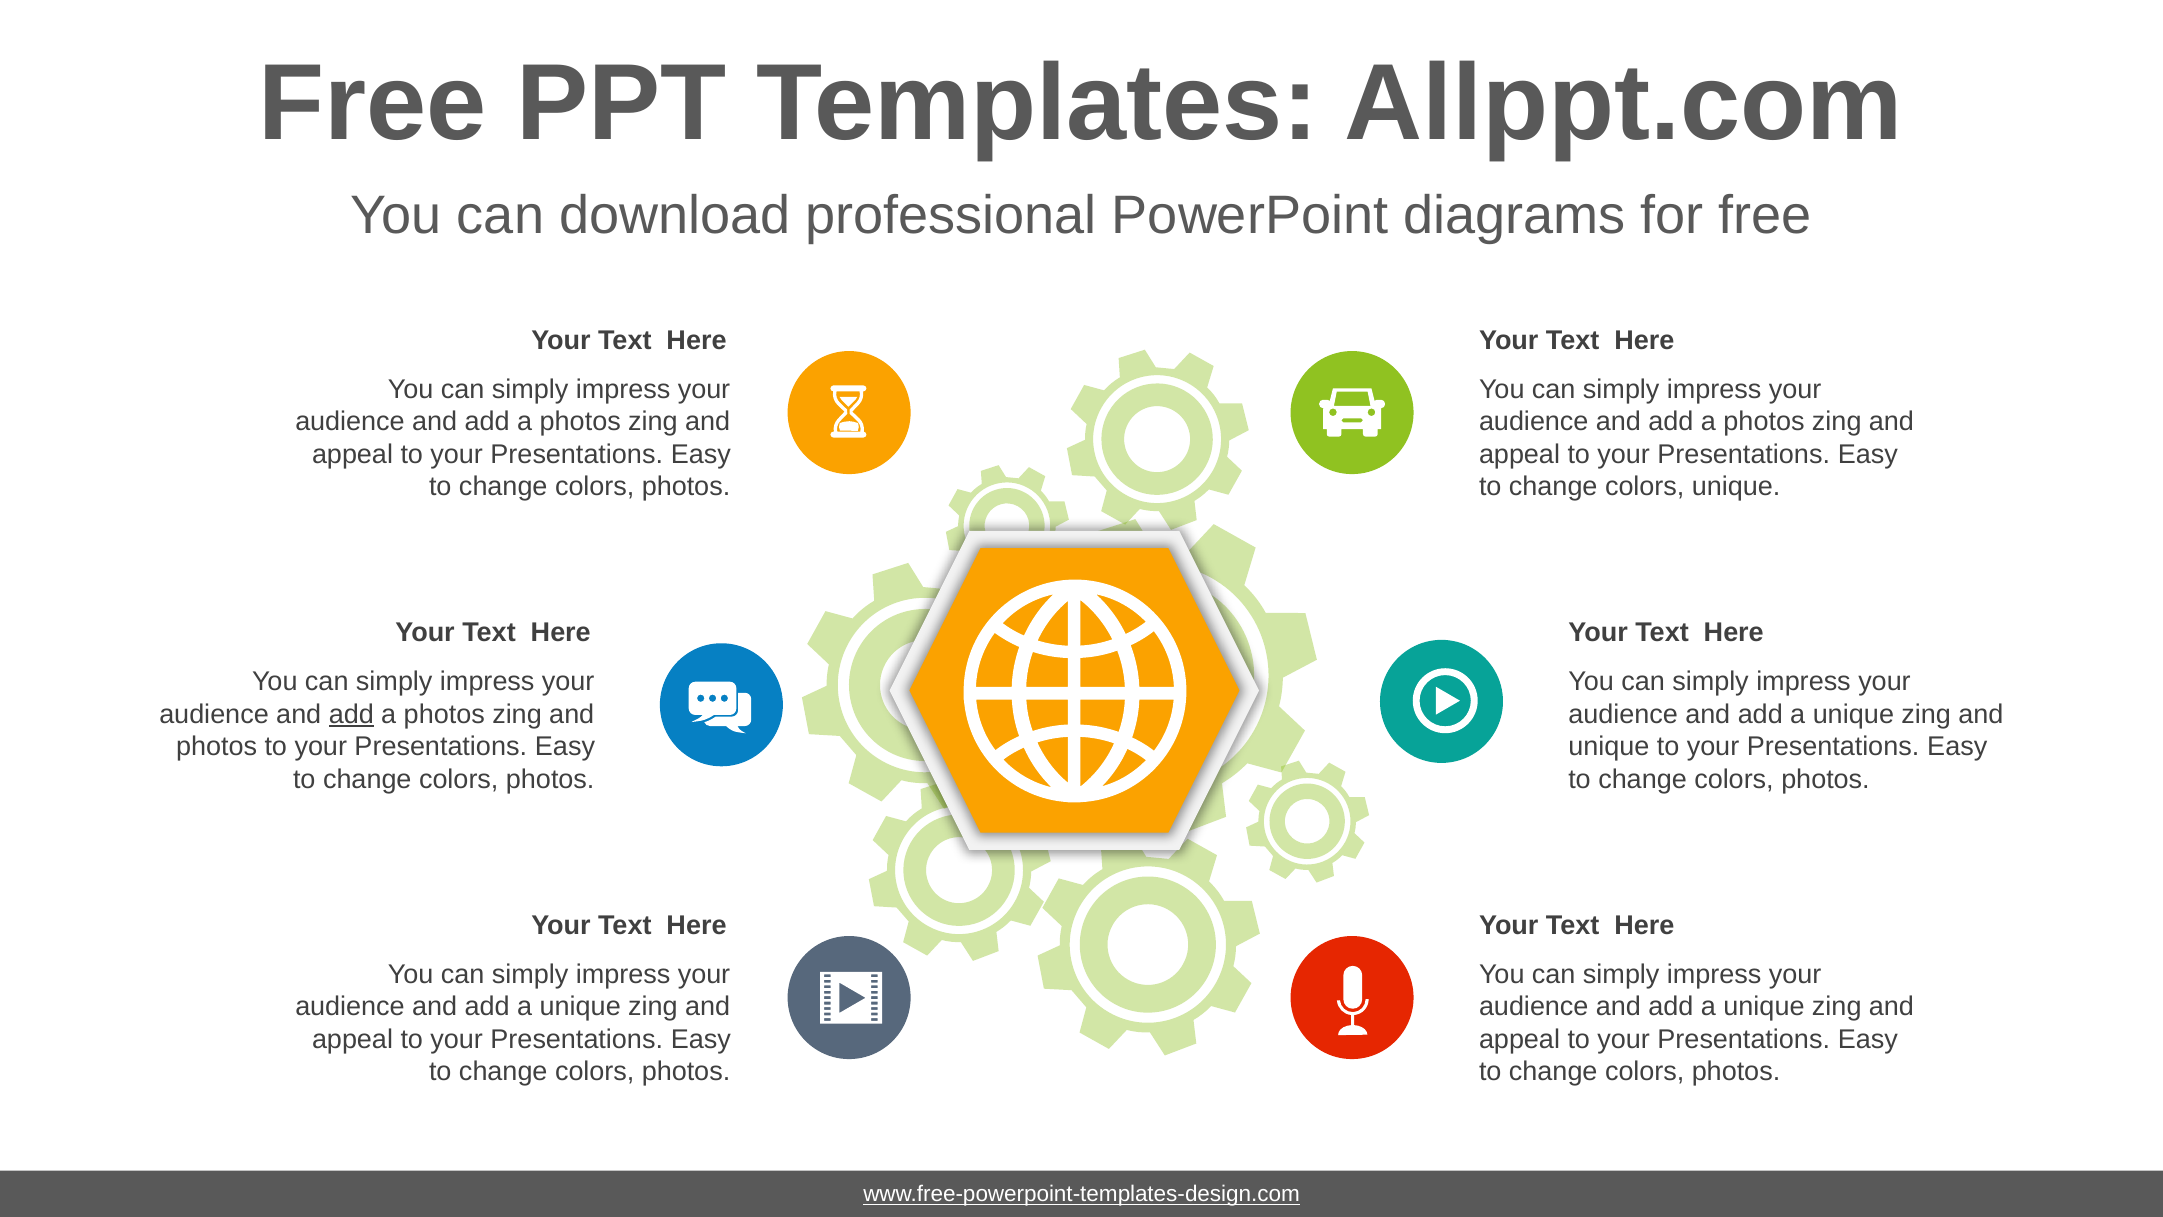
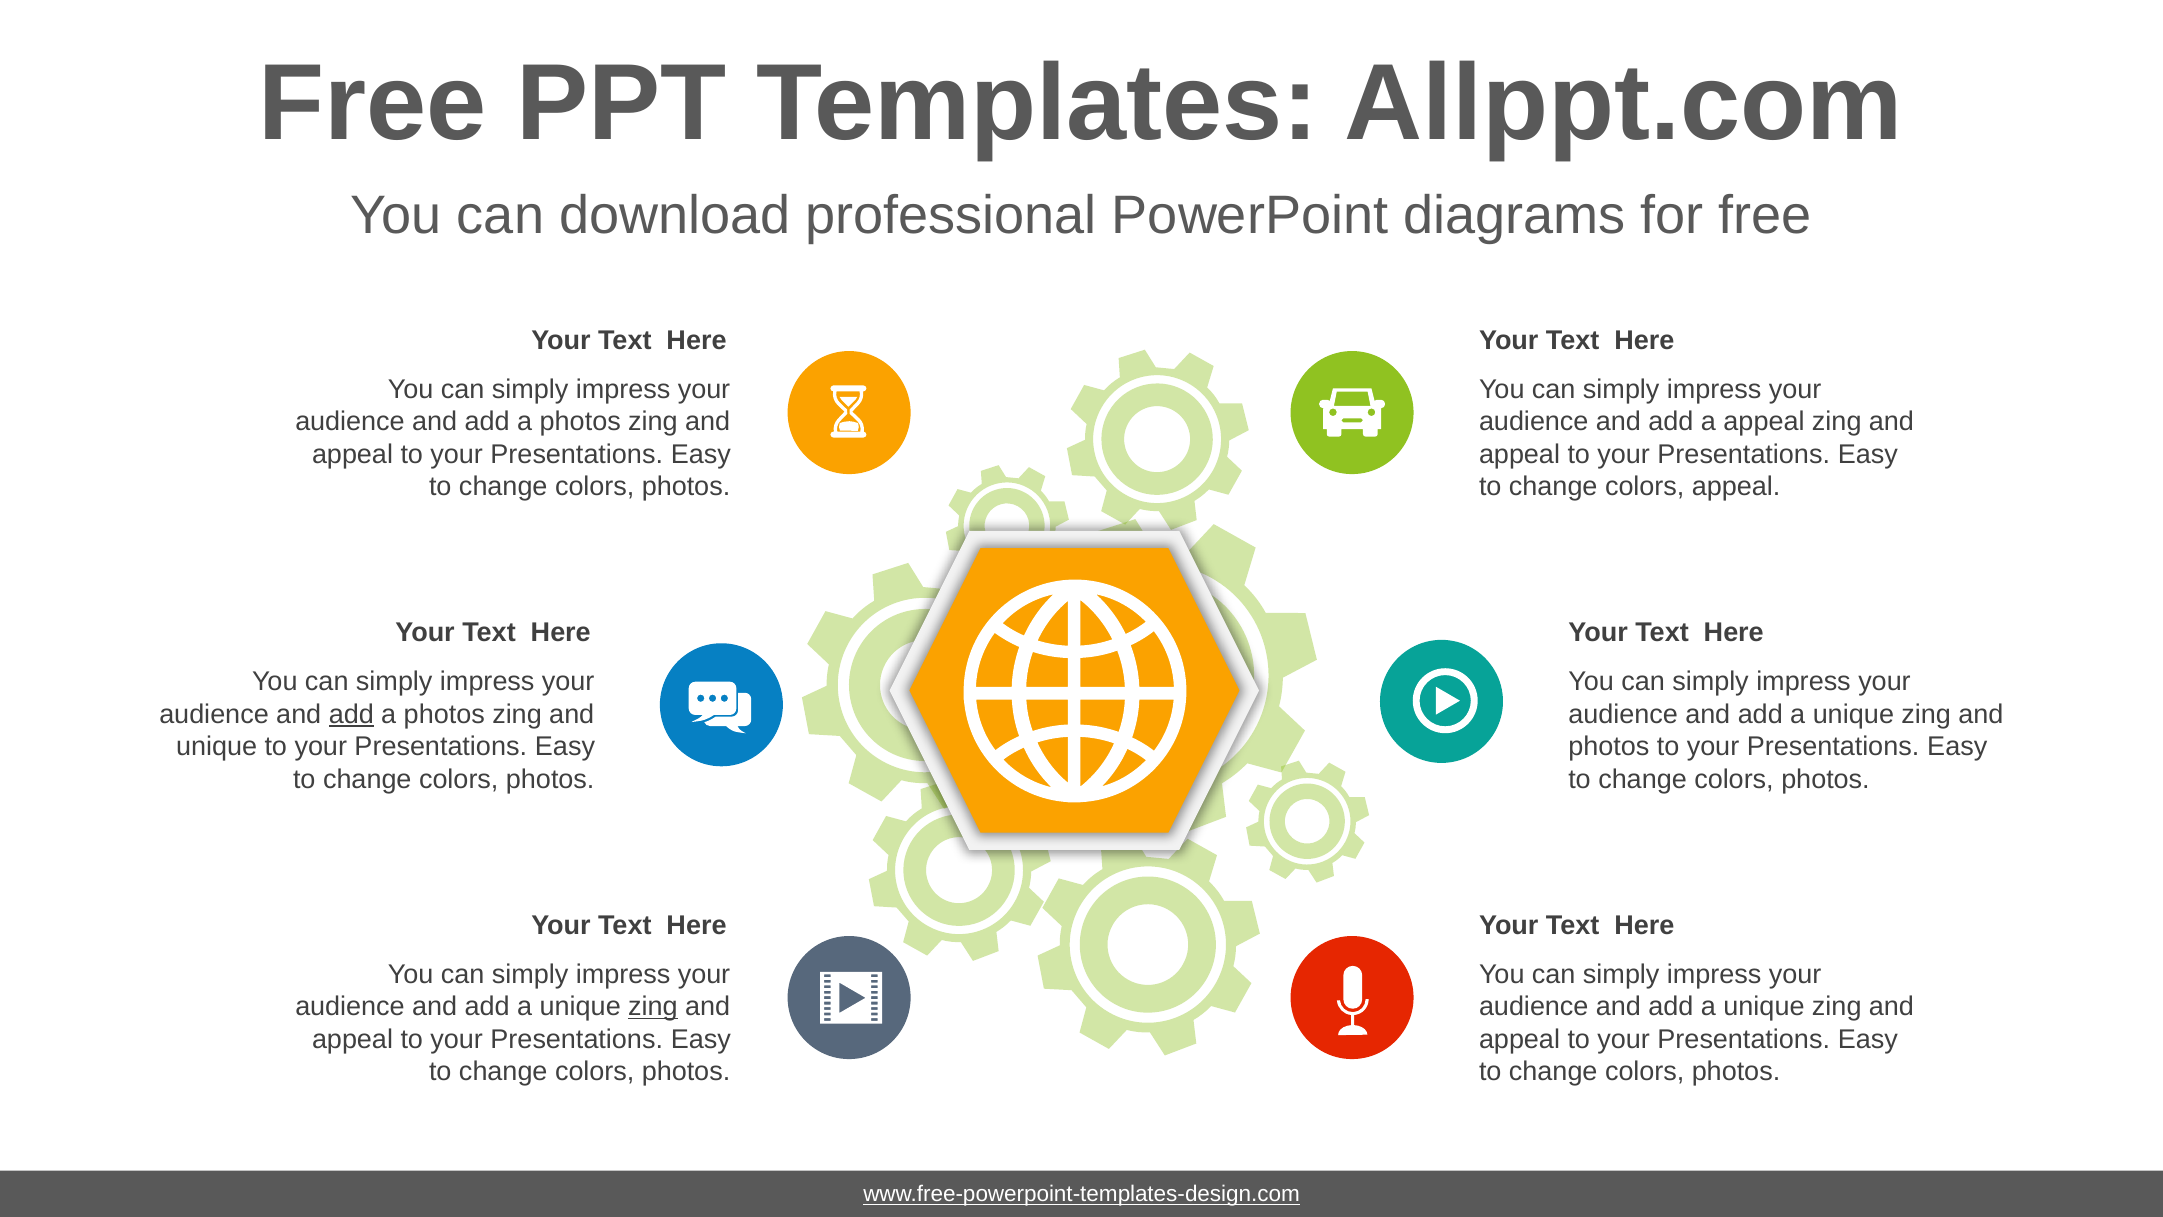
photos at (1764, 422): photos -> appeal
colors unique: unique -> appeal
photos at (217, 747): photos -> unique
unique at (1609, 747): unique -> photos
zing at (653, 1007) underline: none -> present
